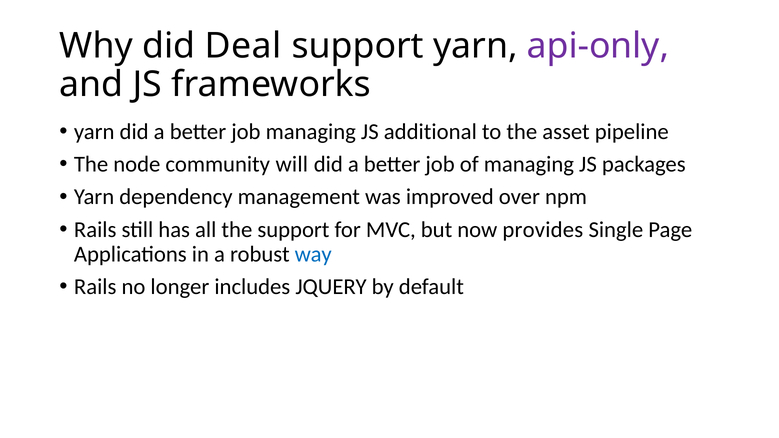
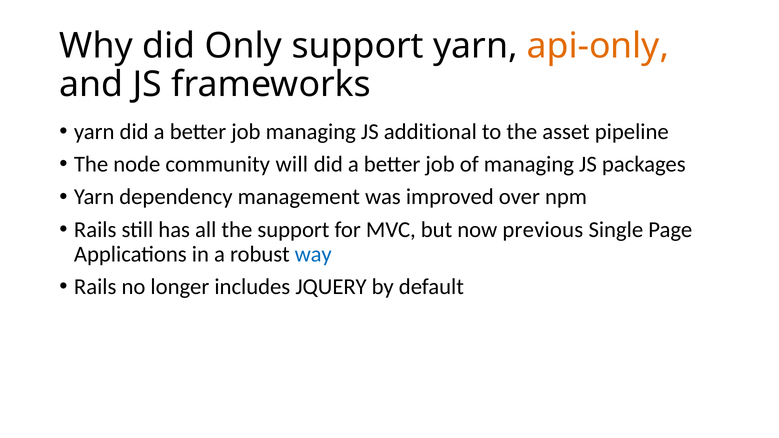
Deal: Deal -> Only
api-only colour: purple -> orange
provides: provides -> previous
